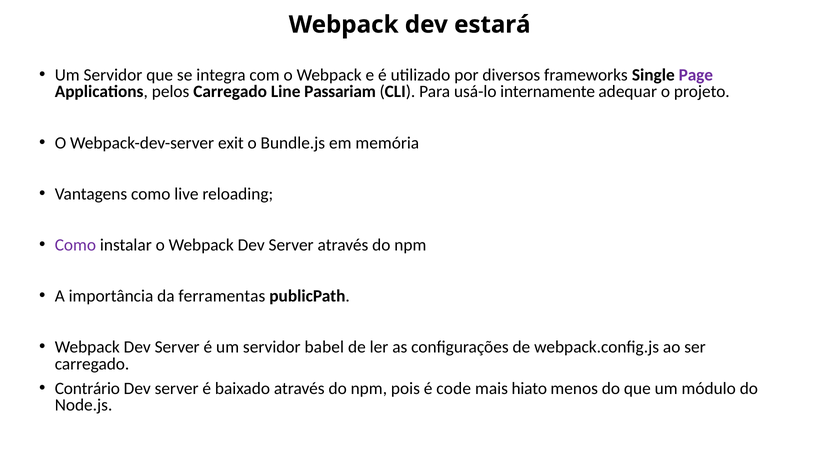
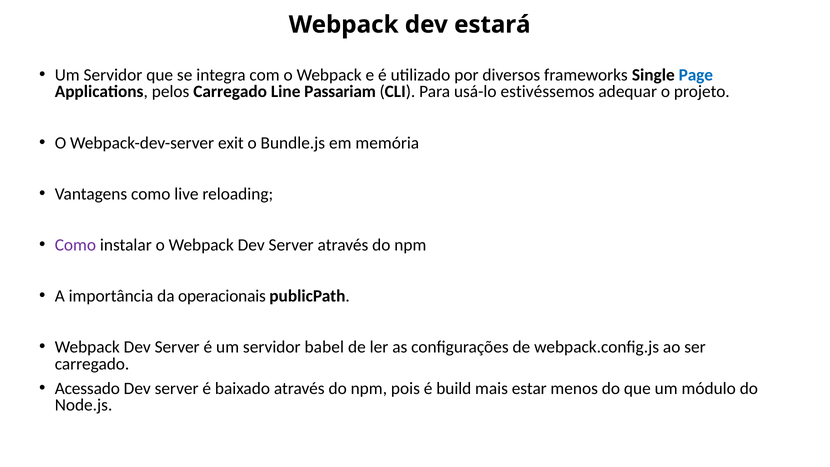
Page colour: purple -> blue
internamente: internamente -> estivéssemos
ferramentas: ferramentas -> operacionais
Contrário: Contrário -> Acessado
code: code -> build
hiato: hiato -> estar
